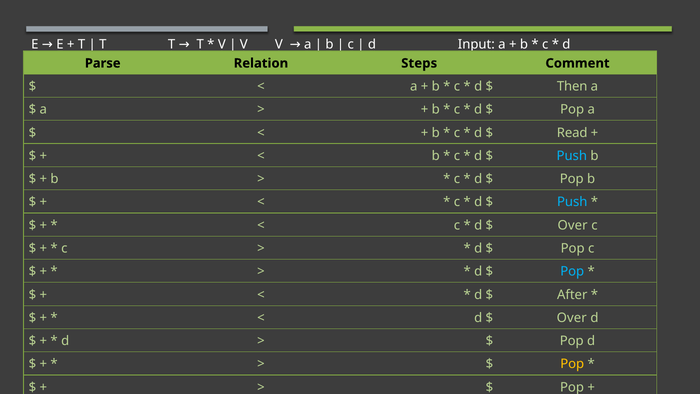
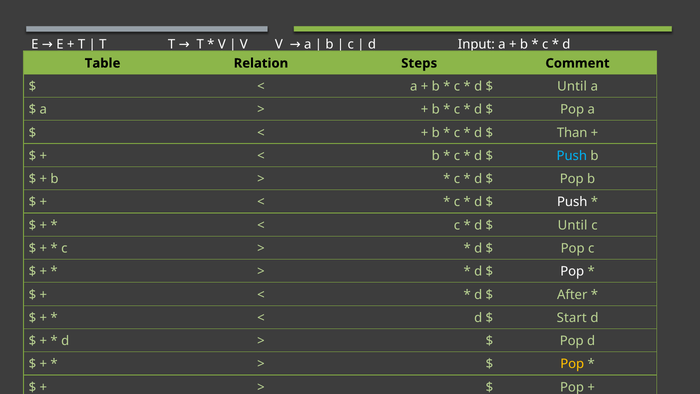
Parse: Parse -> Table
Then at (572, 86): Then -> Until
Read: Read -> Than
Push at (572, 202) colour: light blue -> white
Over at (573, 225): Over -> Until
Pop at (572, 271) colour: light blue -> white
Over at (572, 318): Over -> Start
